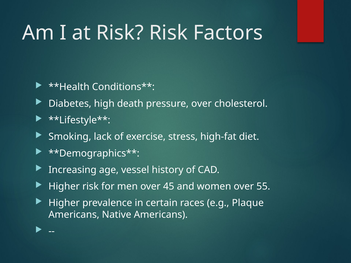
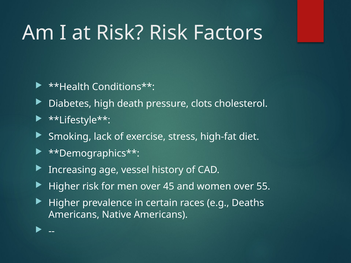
pressure over: over -> clots
Plaque: Plaque -> Deaths
